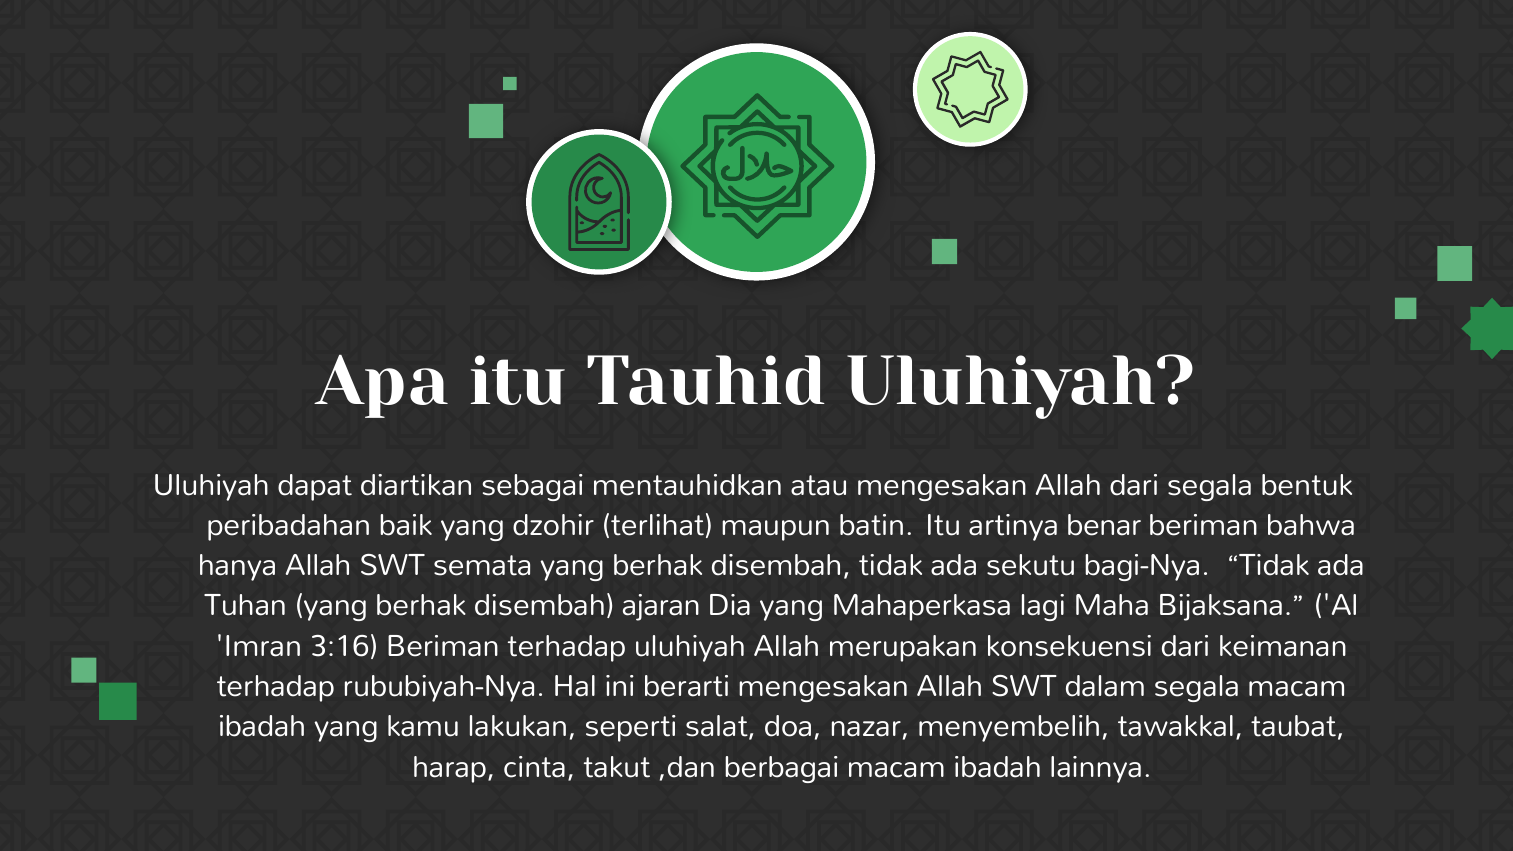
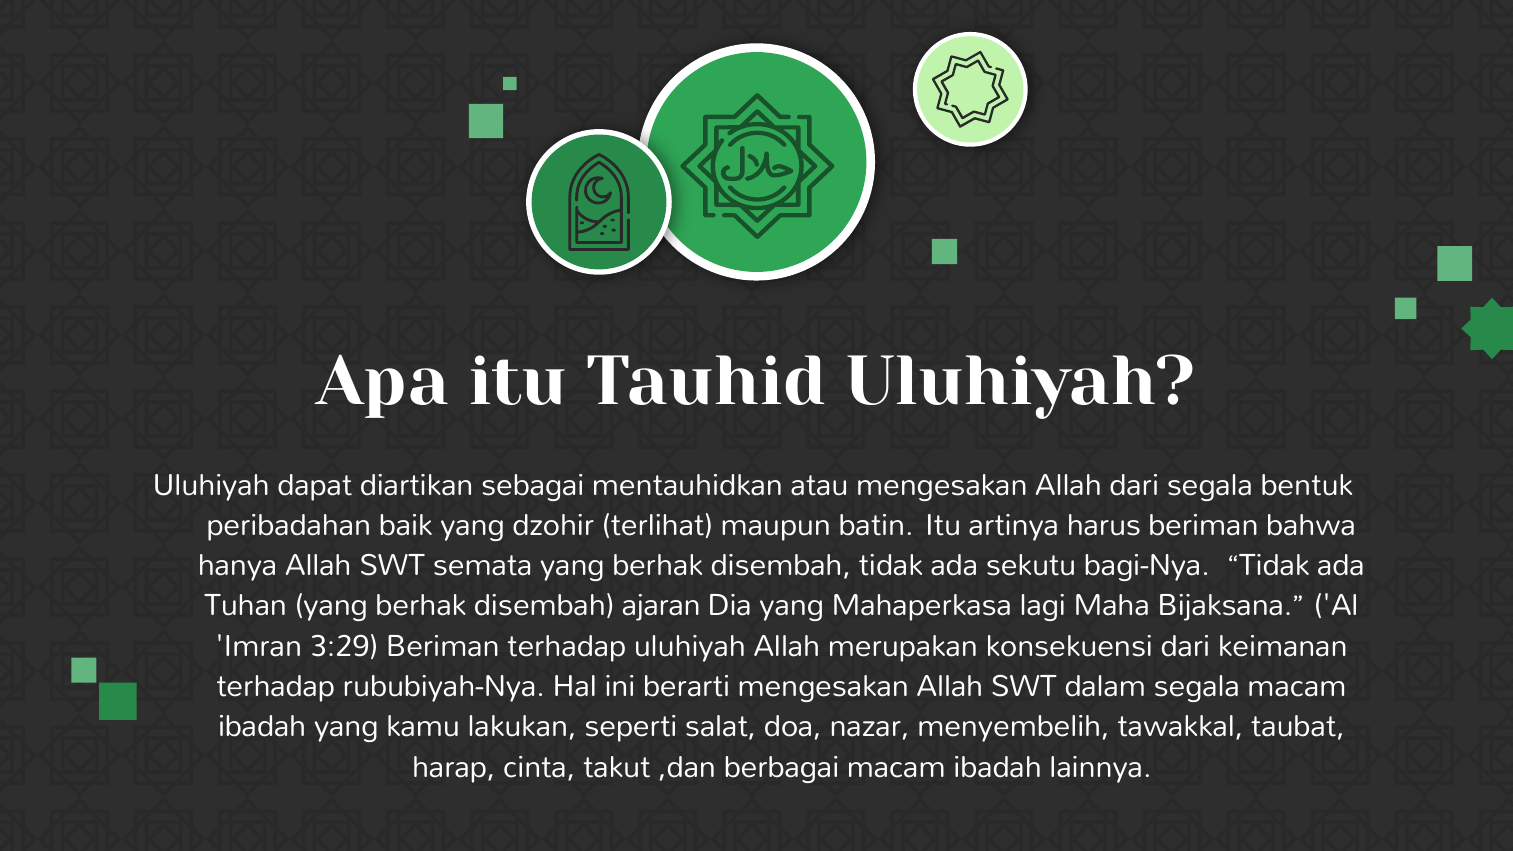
benar: benar -> harus
3:16: 3:16 -> 3:29
